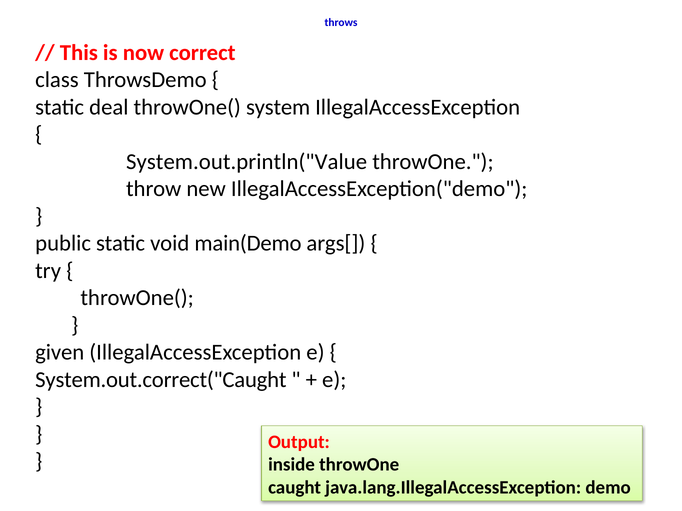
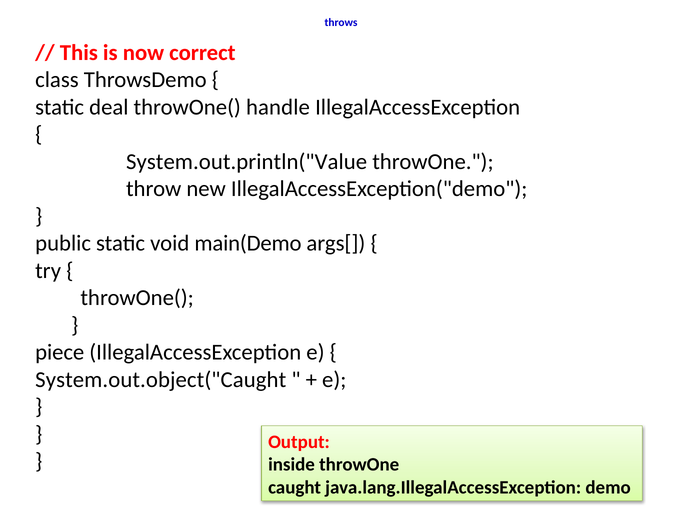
system: system -> handle
given: given -> piece
System.out.correct("Caught: System.out.correct("Caught -> System.out.object("Caught
